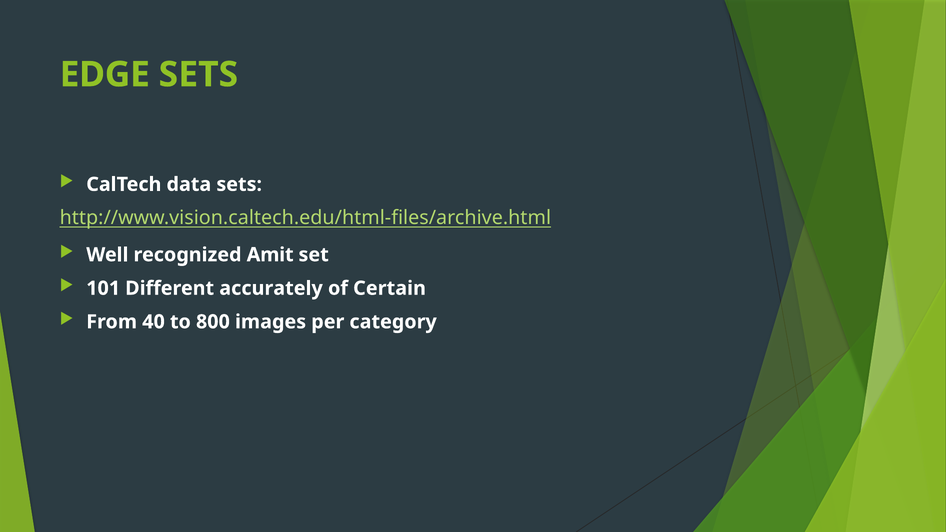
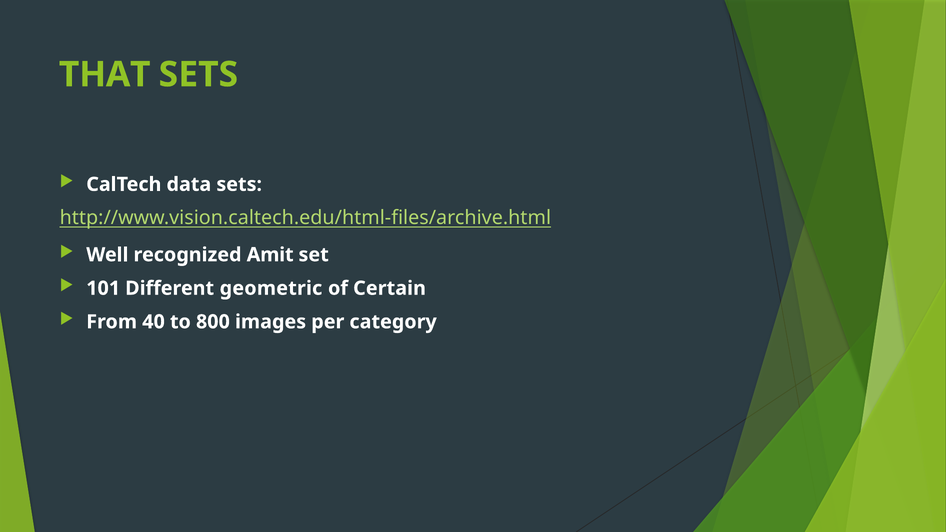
EDGE: EDGE -> THAT
accurately: accurately -> geometric
